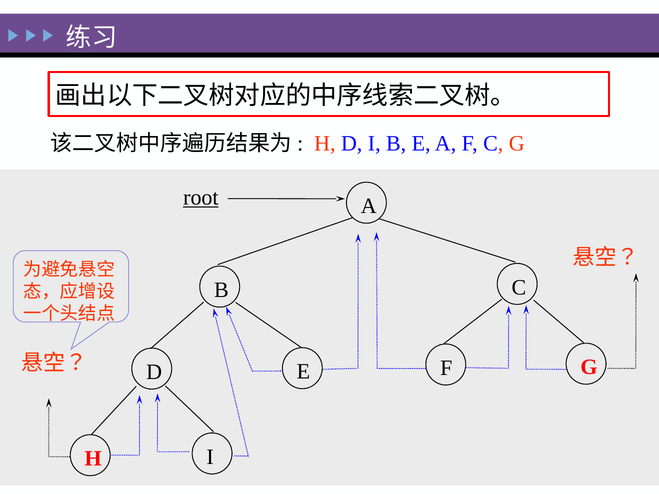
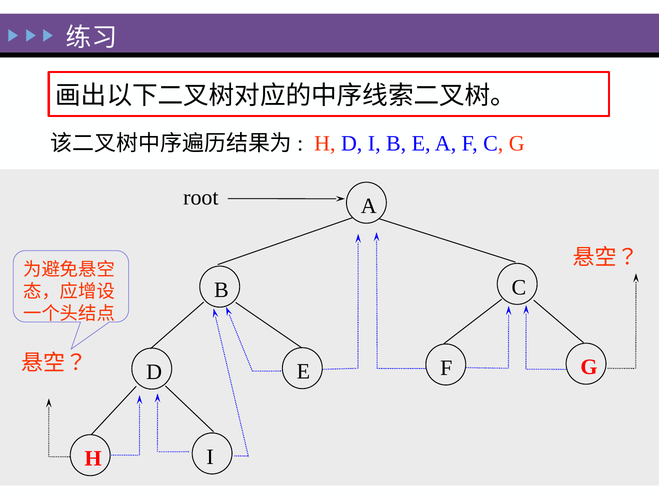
root underline: present -> none
